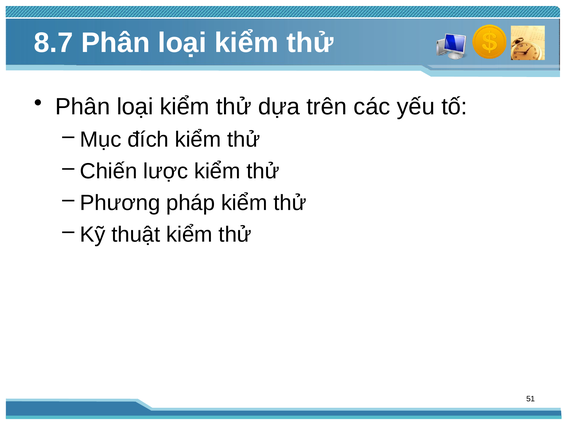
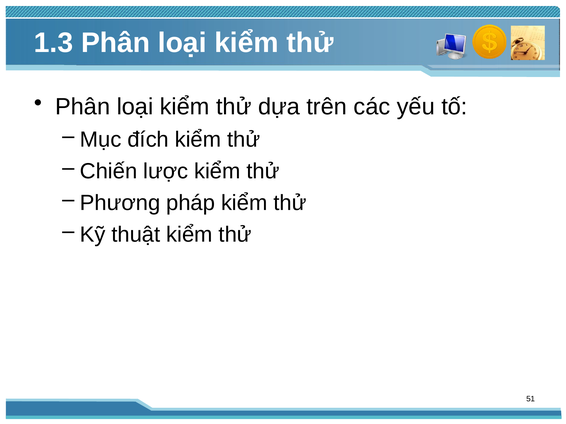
8.7: 8.7 -> 1.3
